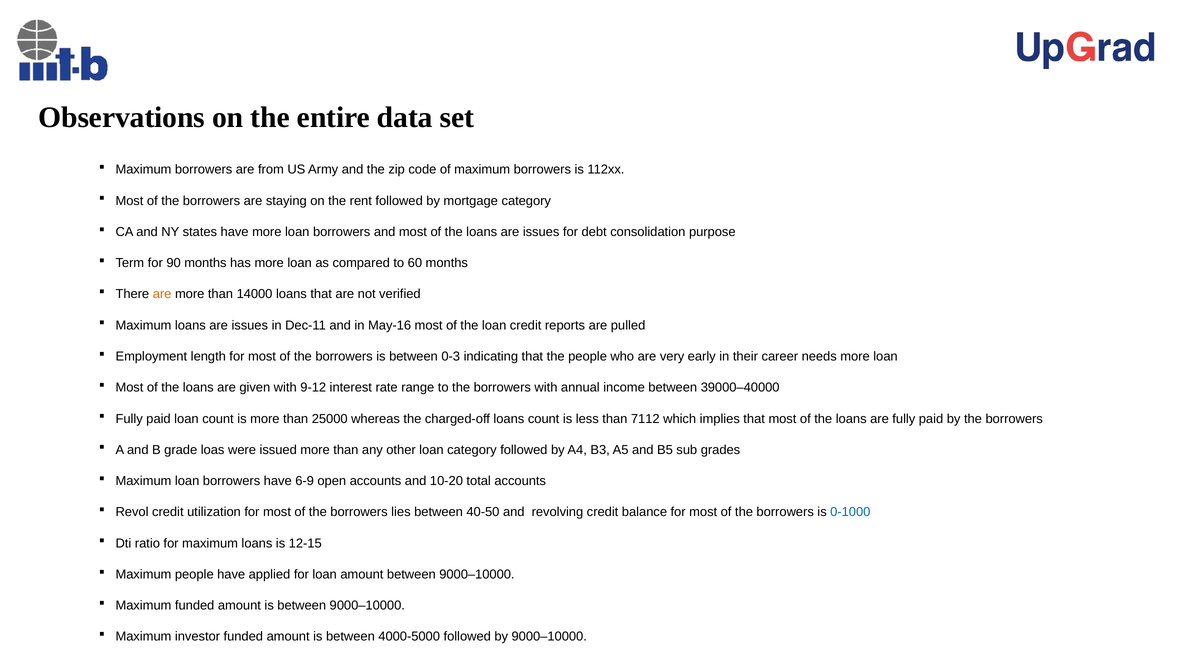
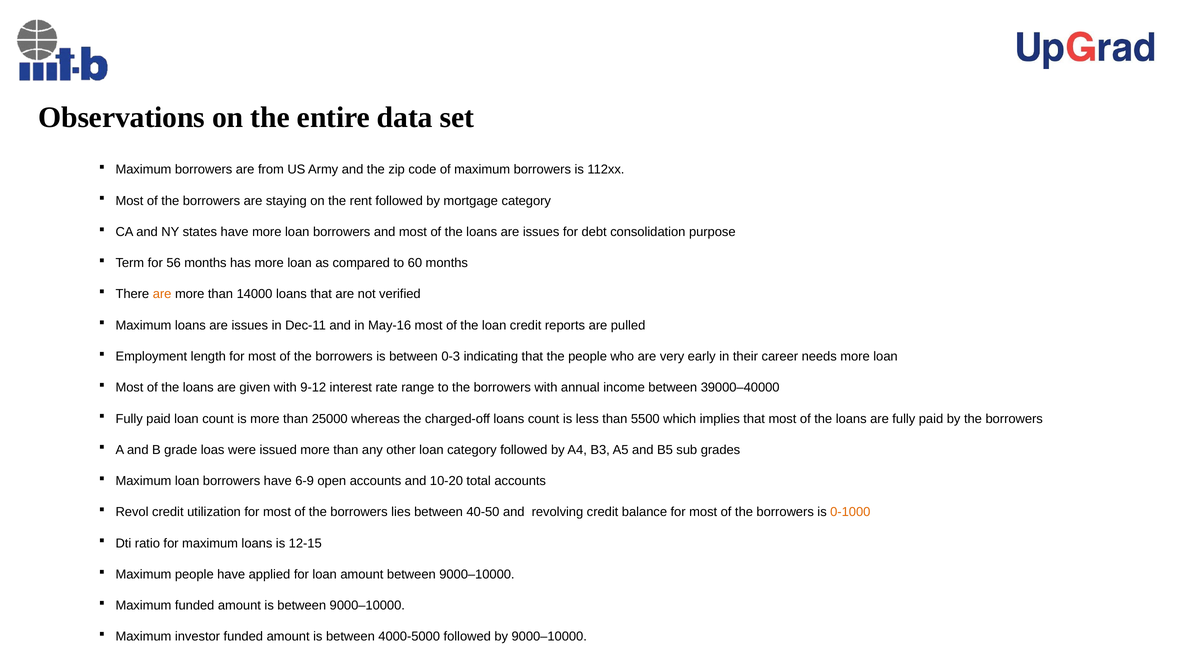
90: 90 -> 56
7112: 7112 -> 5500
0-1000 colour: blue -> orange
